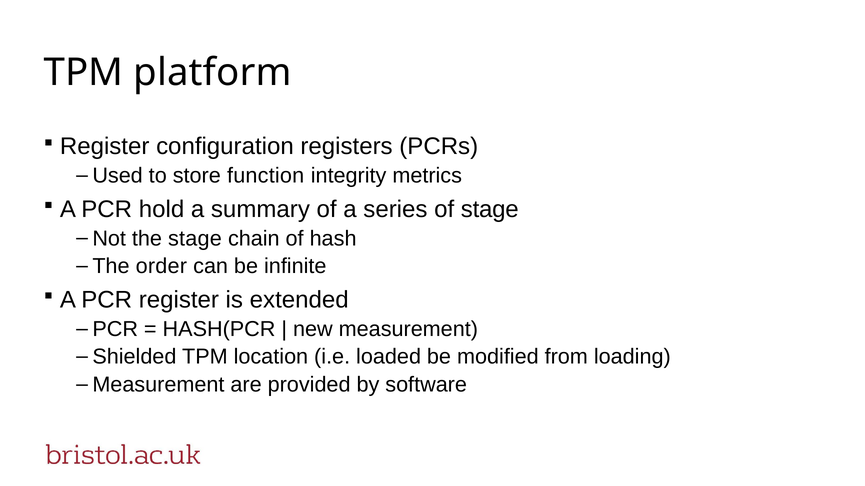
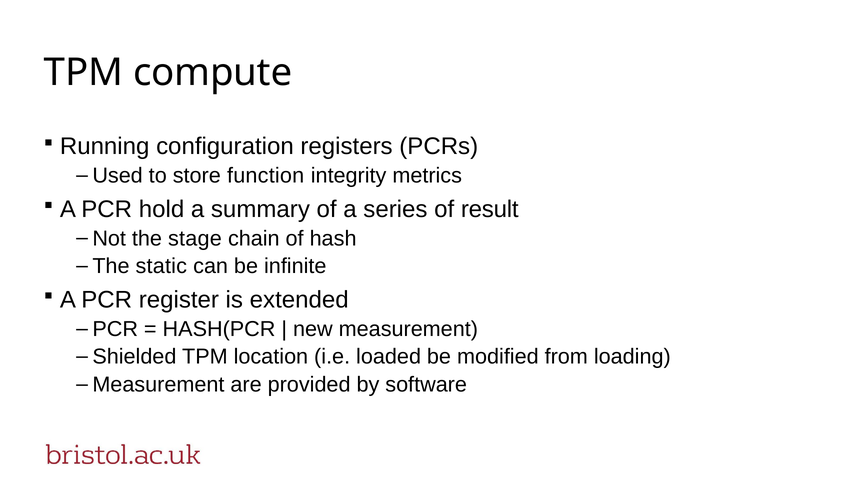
platform: platform -> compute
Register at (105, 147): Register -> Running
of stage: stage -> result
order: order -> static
